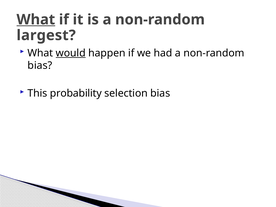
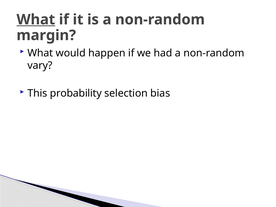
largest: largest -> margin
would underline: present -> none
bias at (40, 65): bias -> vary
